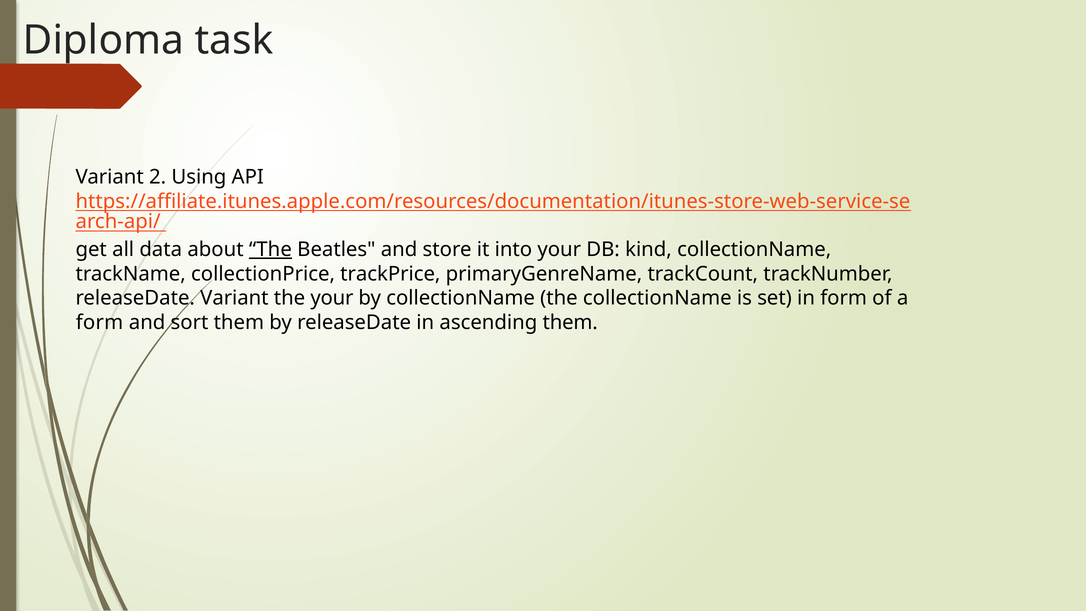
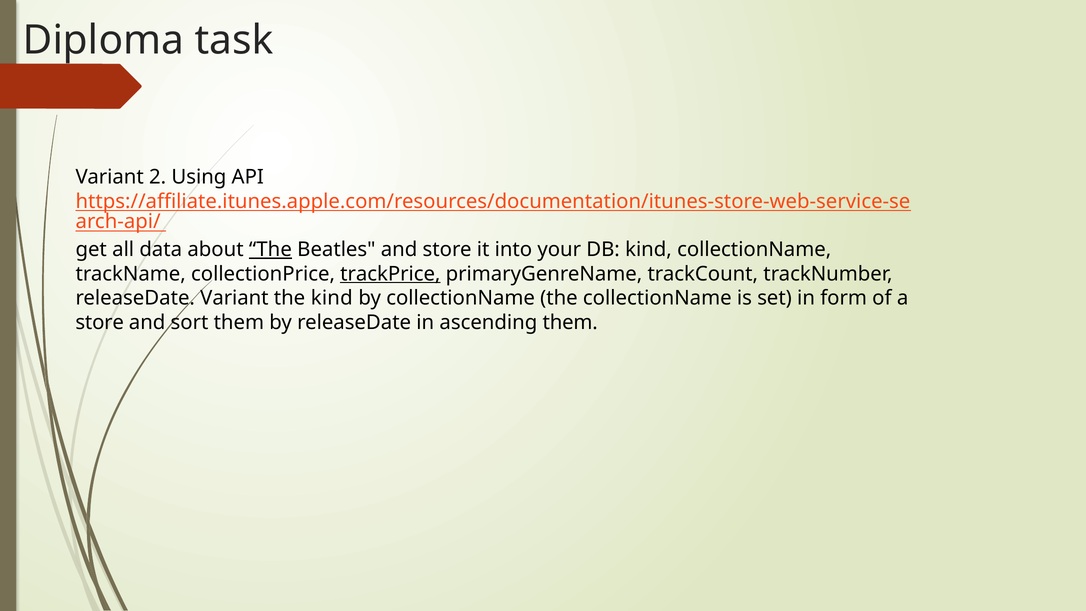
trackPrice underline: none -> present
the your: your -> kind
form at (99, 323): form -> store
